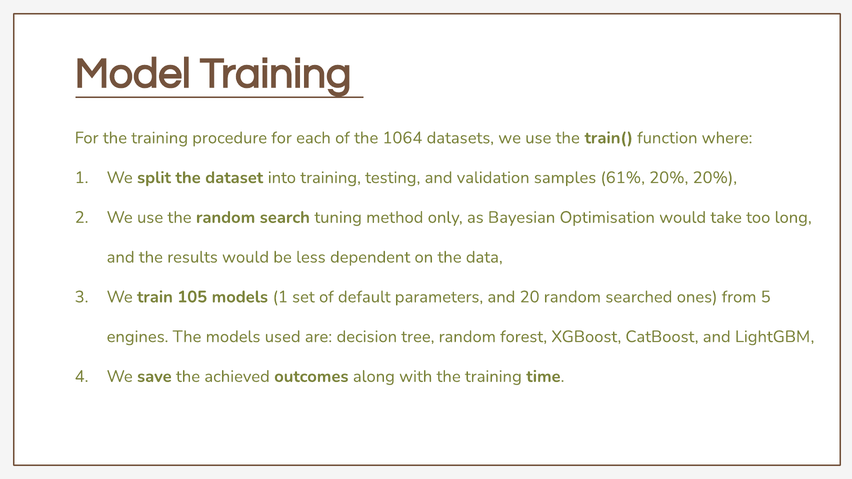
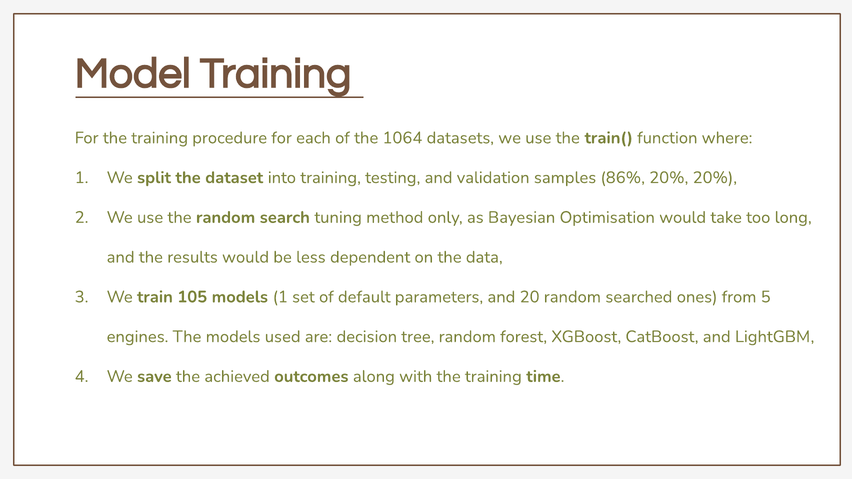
61%: 61% -> 86%
